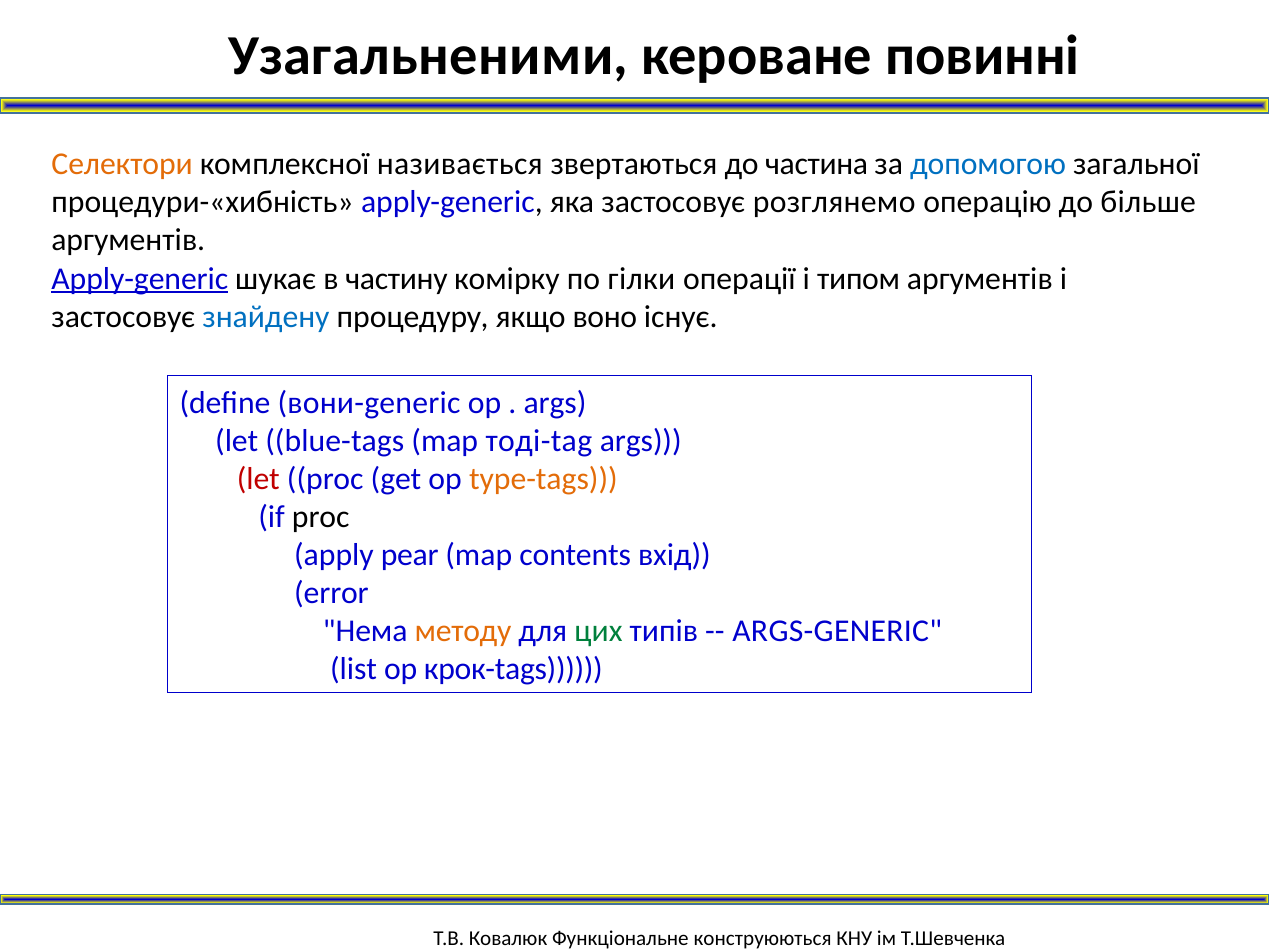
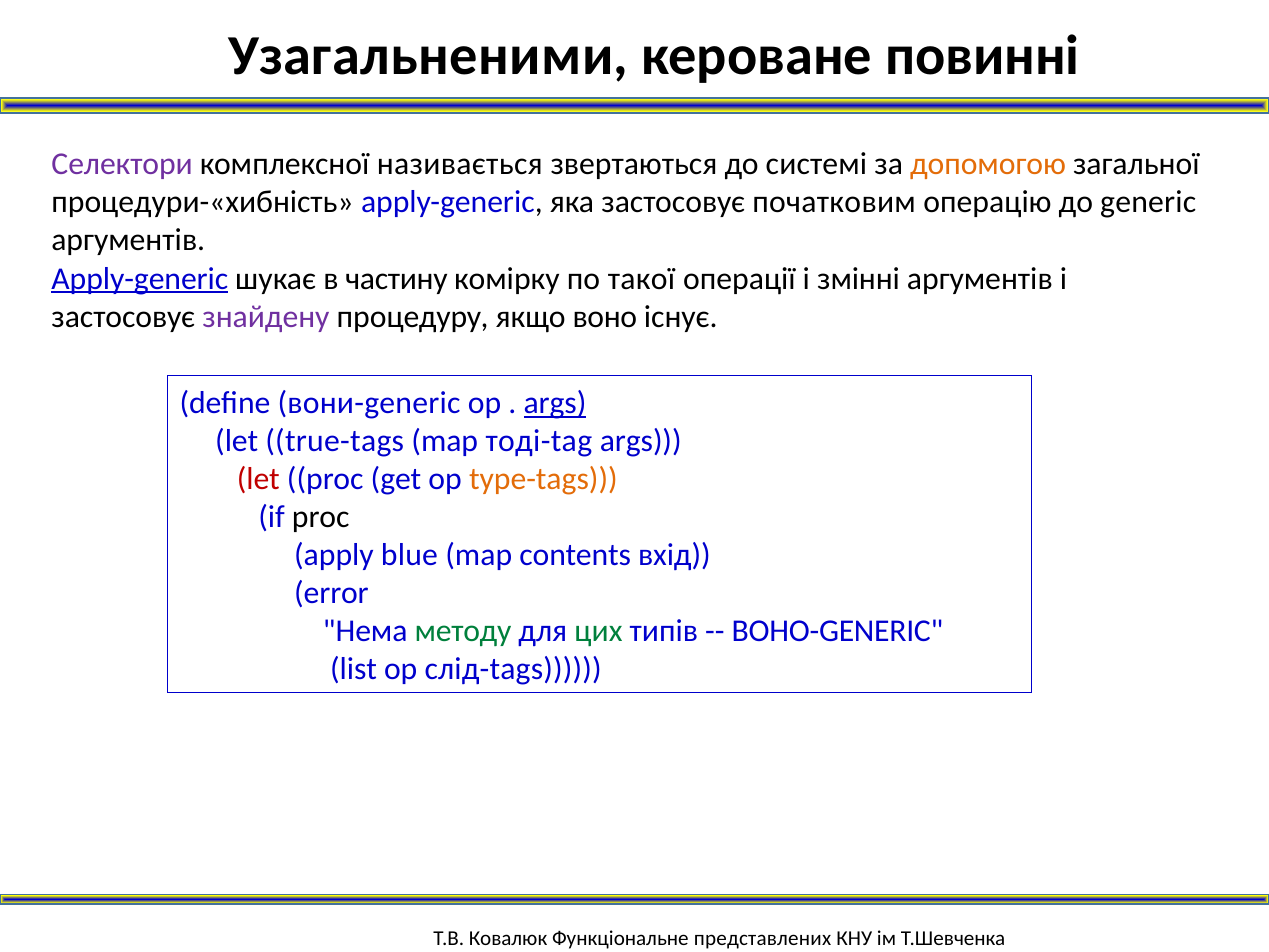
Селектори colour: orange -> purple
частина: частина -> системі
допомогою colour: blue -> orange
розглянемо: розглянемо -> початковим
більше: більше -> generic
гілки: гілки -> такої
типом: типом -> змінні
знайдену colour: blue -> purple
args at (555, 403) underline: none -> present
blue-tags: blue-tags -> true-tags
pear: pear -> blue
методу colour: orange -> green
ARGS-GENERIC: ARGS-GENERIC -> ВОНО-GENERIC
крок-tags: крок-tags -> слід-tags
конструюються: конструюються -> представлених
